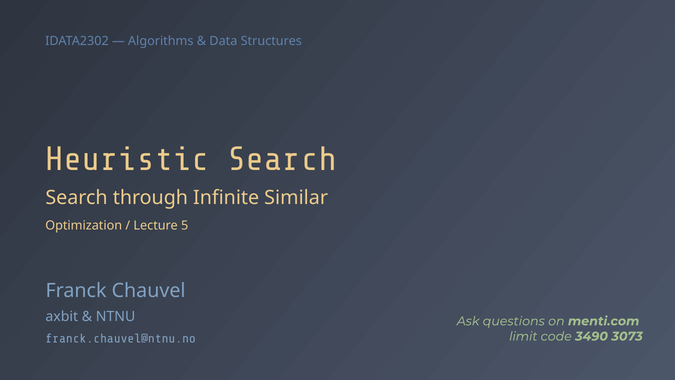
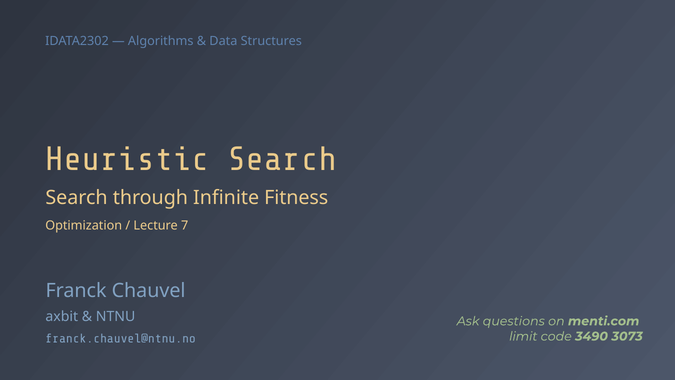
Similar: Similar -> Fitness
5: 5 -> 7
